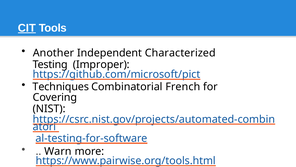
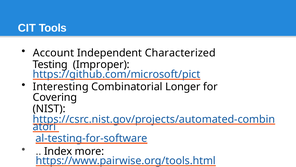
CIT underline: present -> none
Another: Another -> Account
Techniques: Techniques -> Interesting
French: French -> Longer
Warn: Warn -> Index
